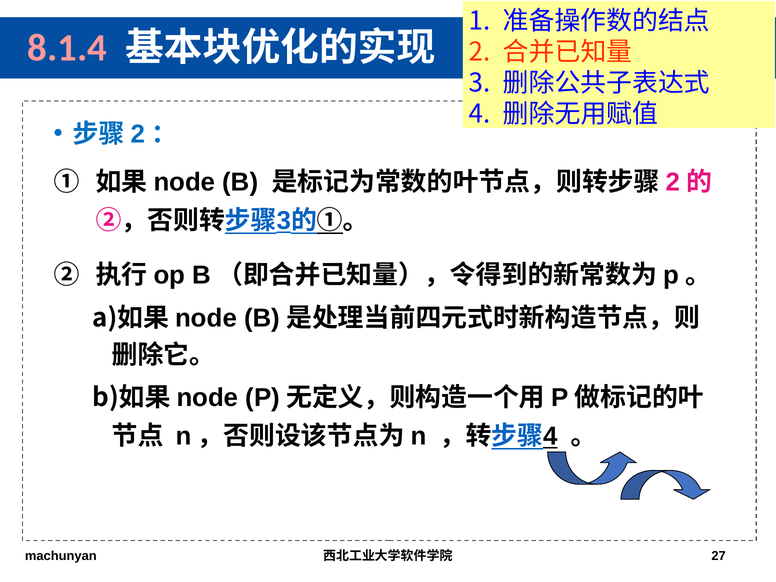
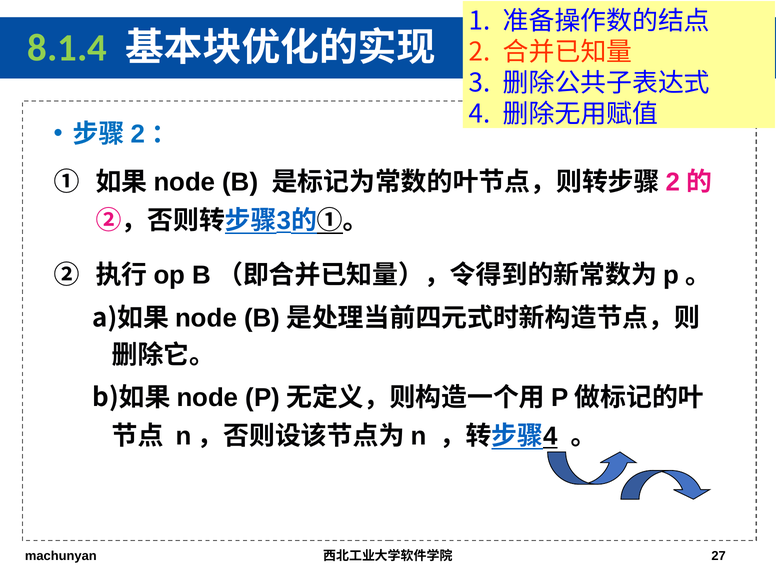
8.1.4 colour: pink -> light green
